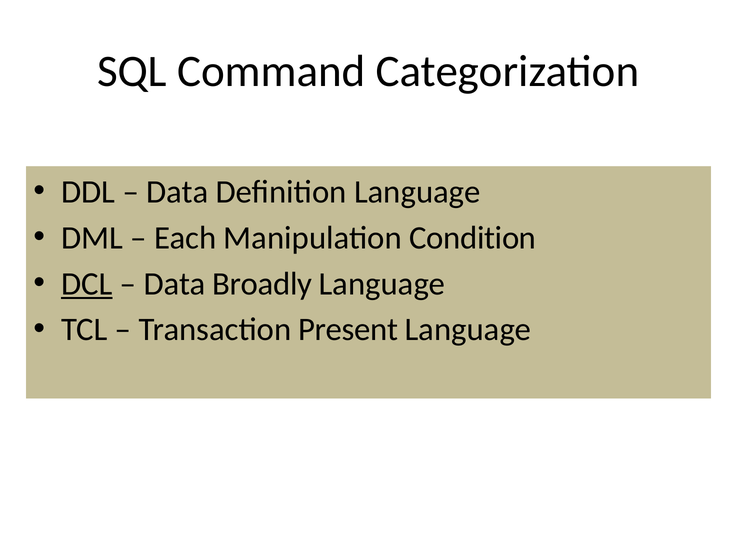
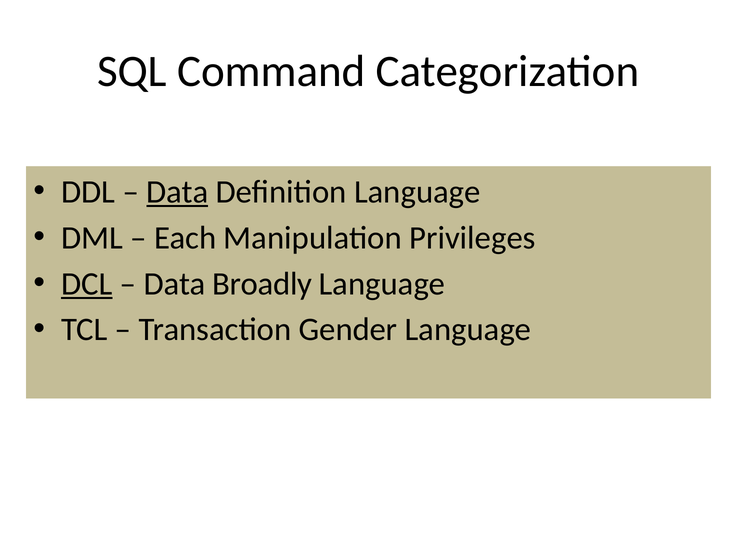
Data at (177, 192) underline: none -> present
Condition: Condition -> Privileges
Present: Present -> Gender
